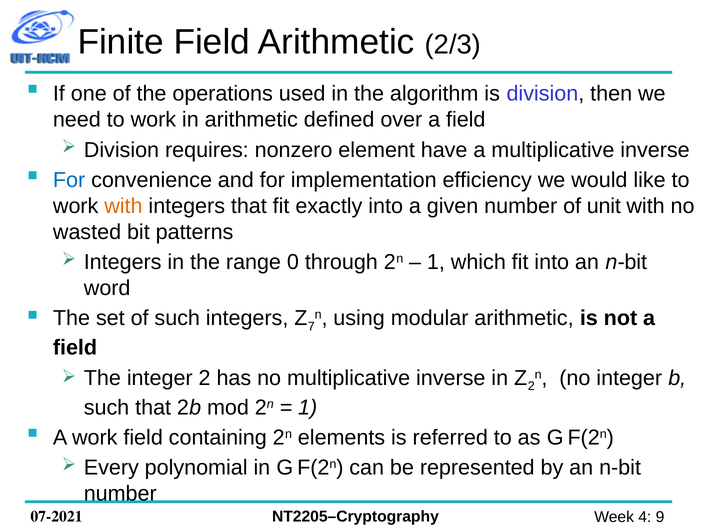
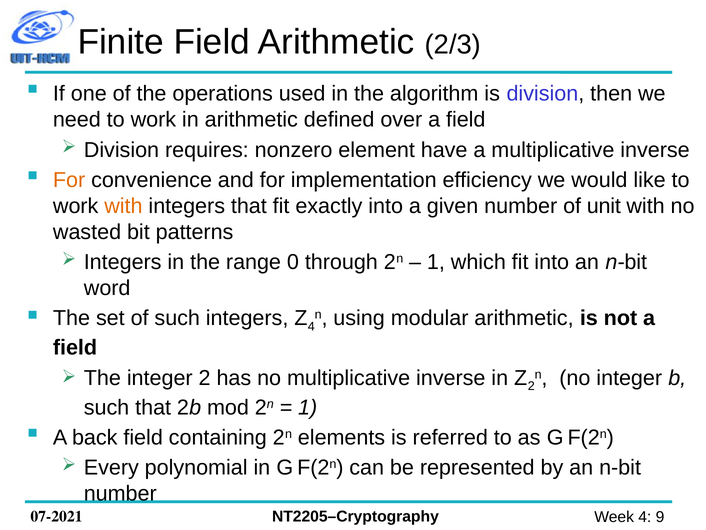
For at (69, 180) colour: blue -> orange
7 at (311, 326): 7 -> 4
A work: work -> back
